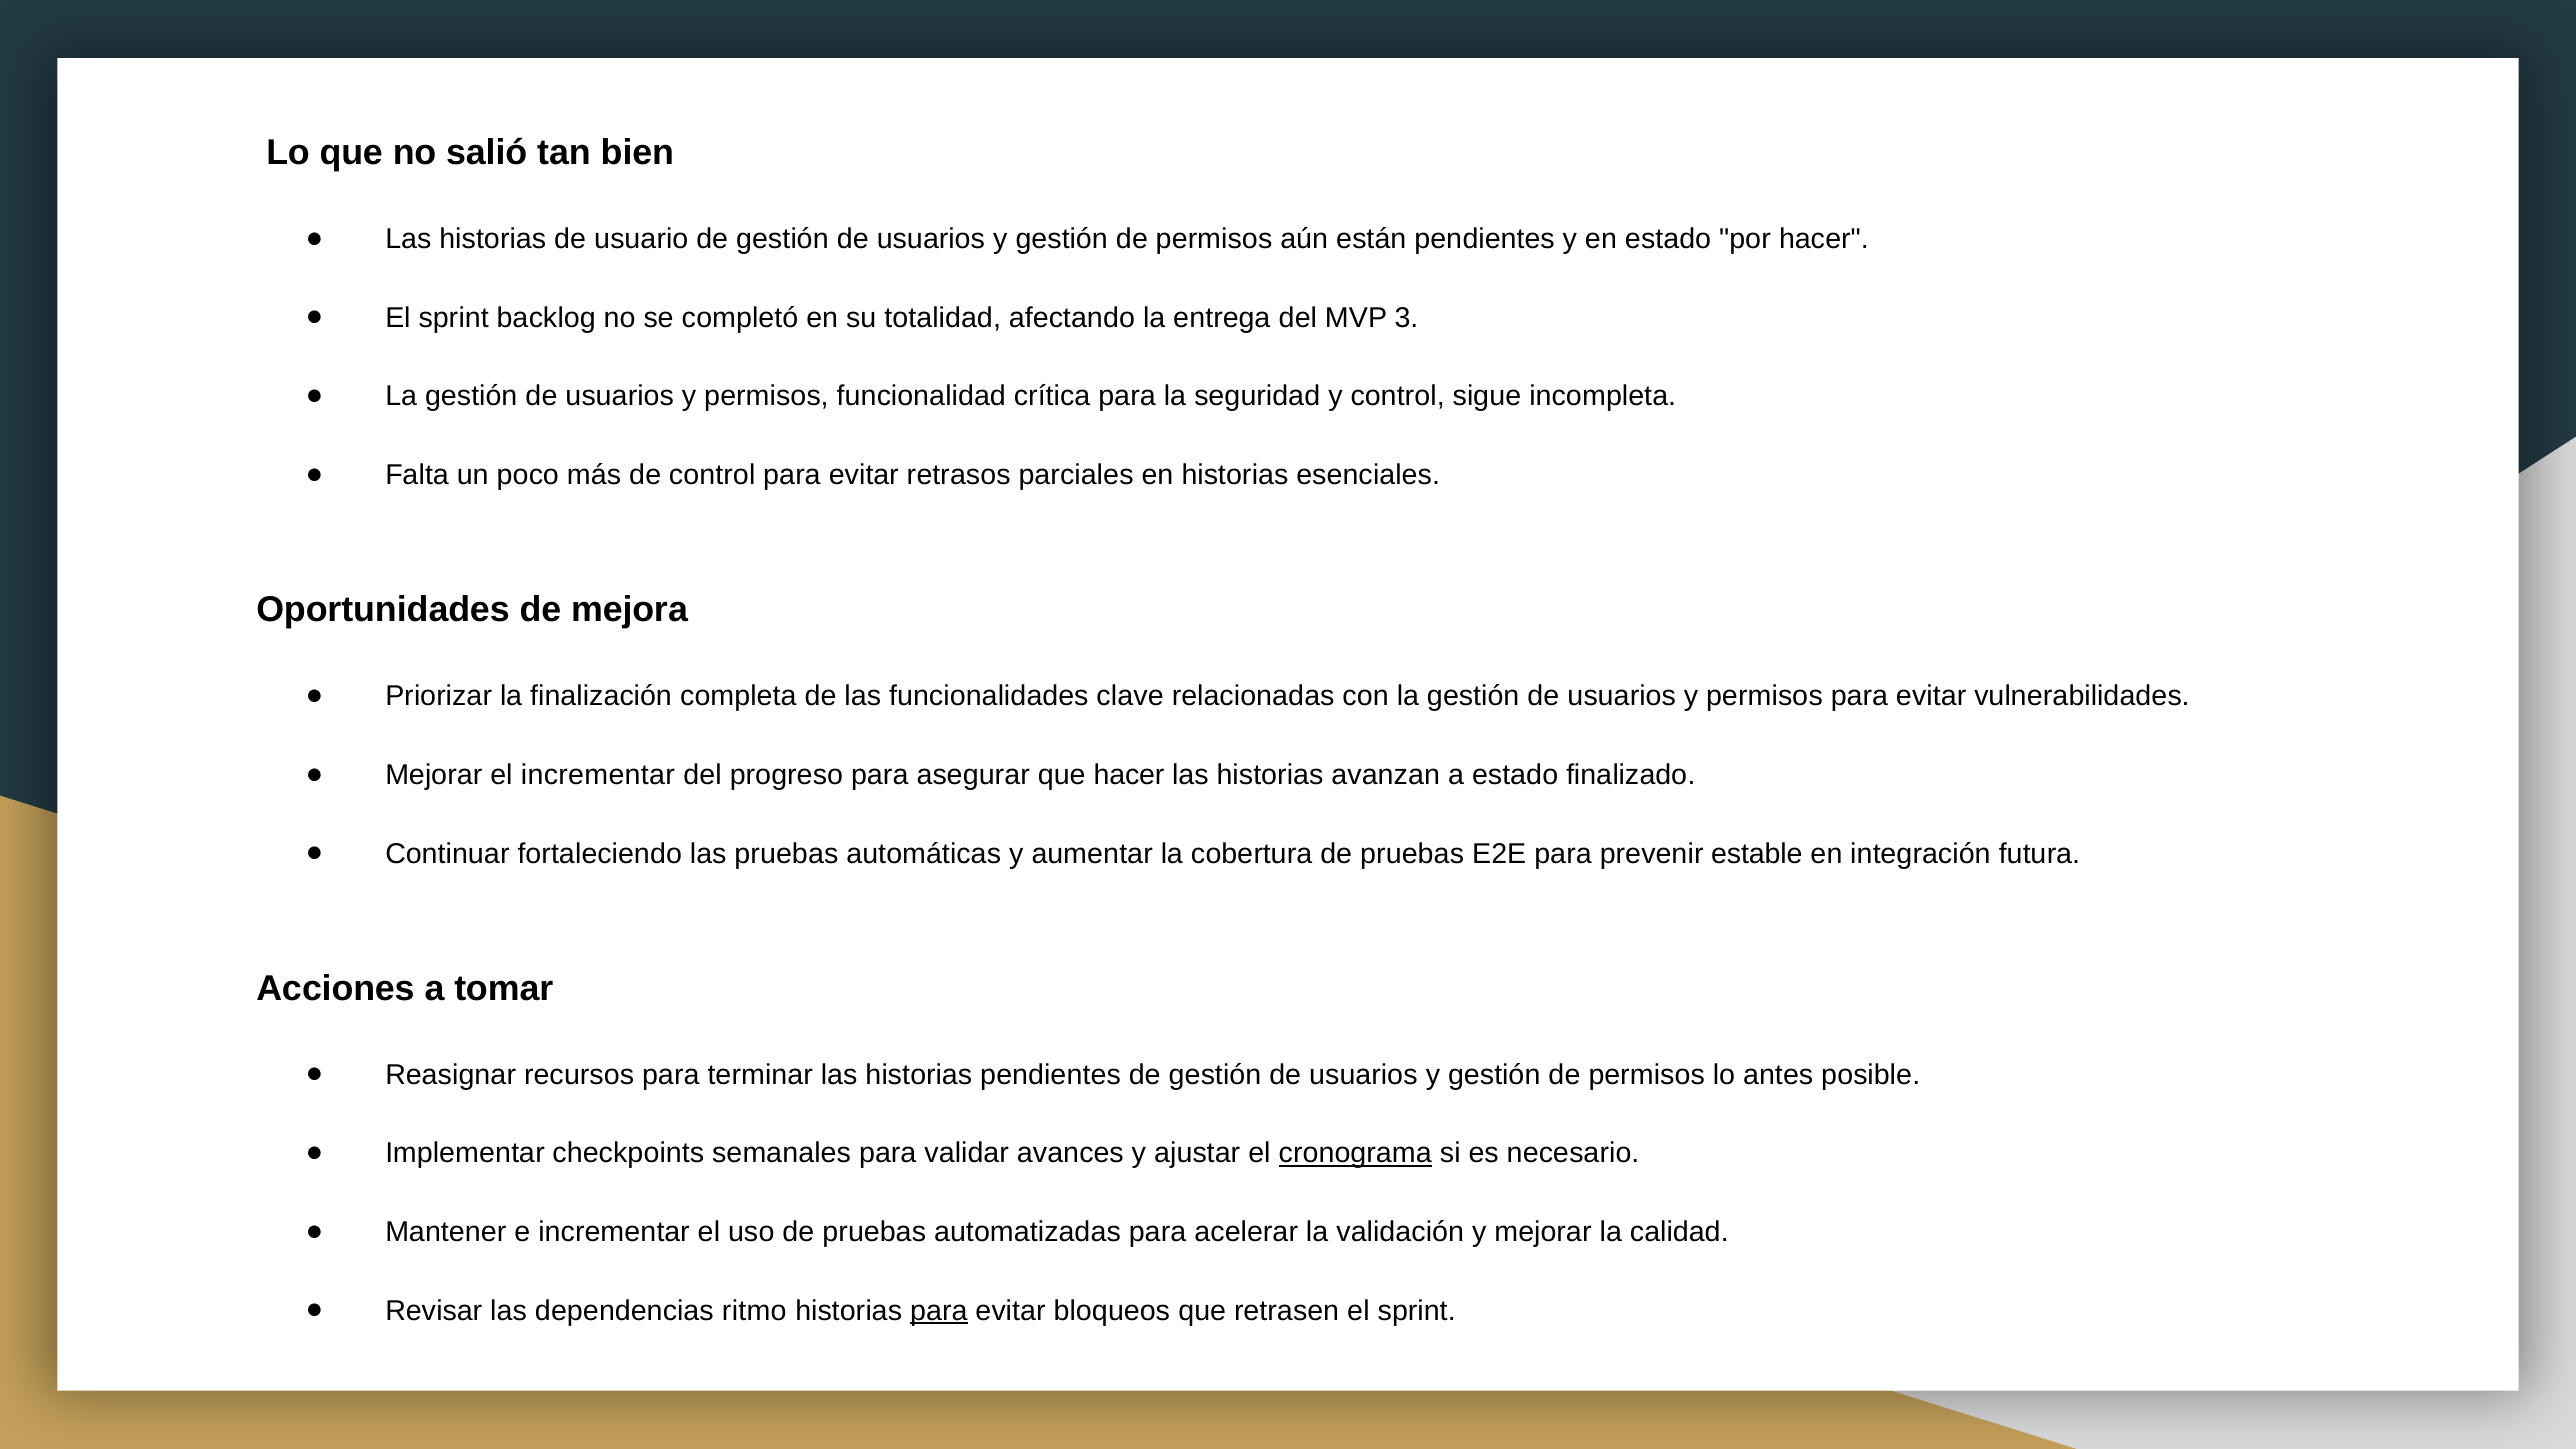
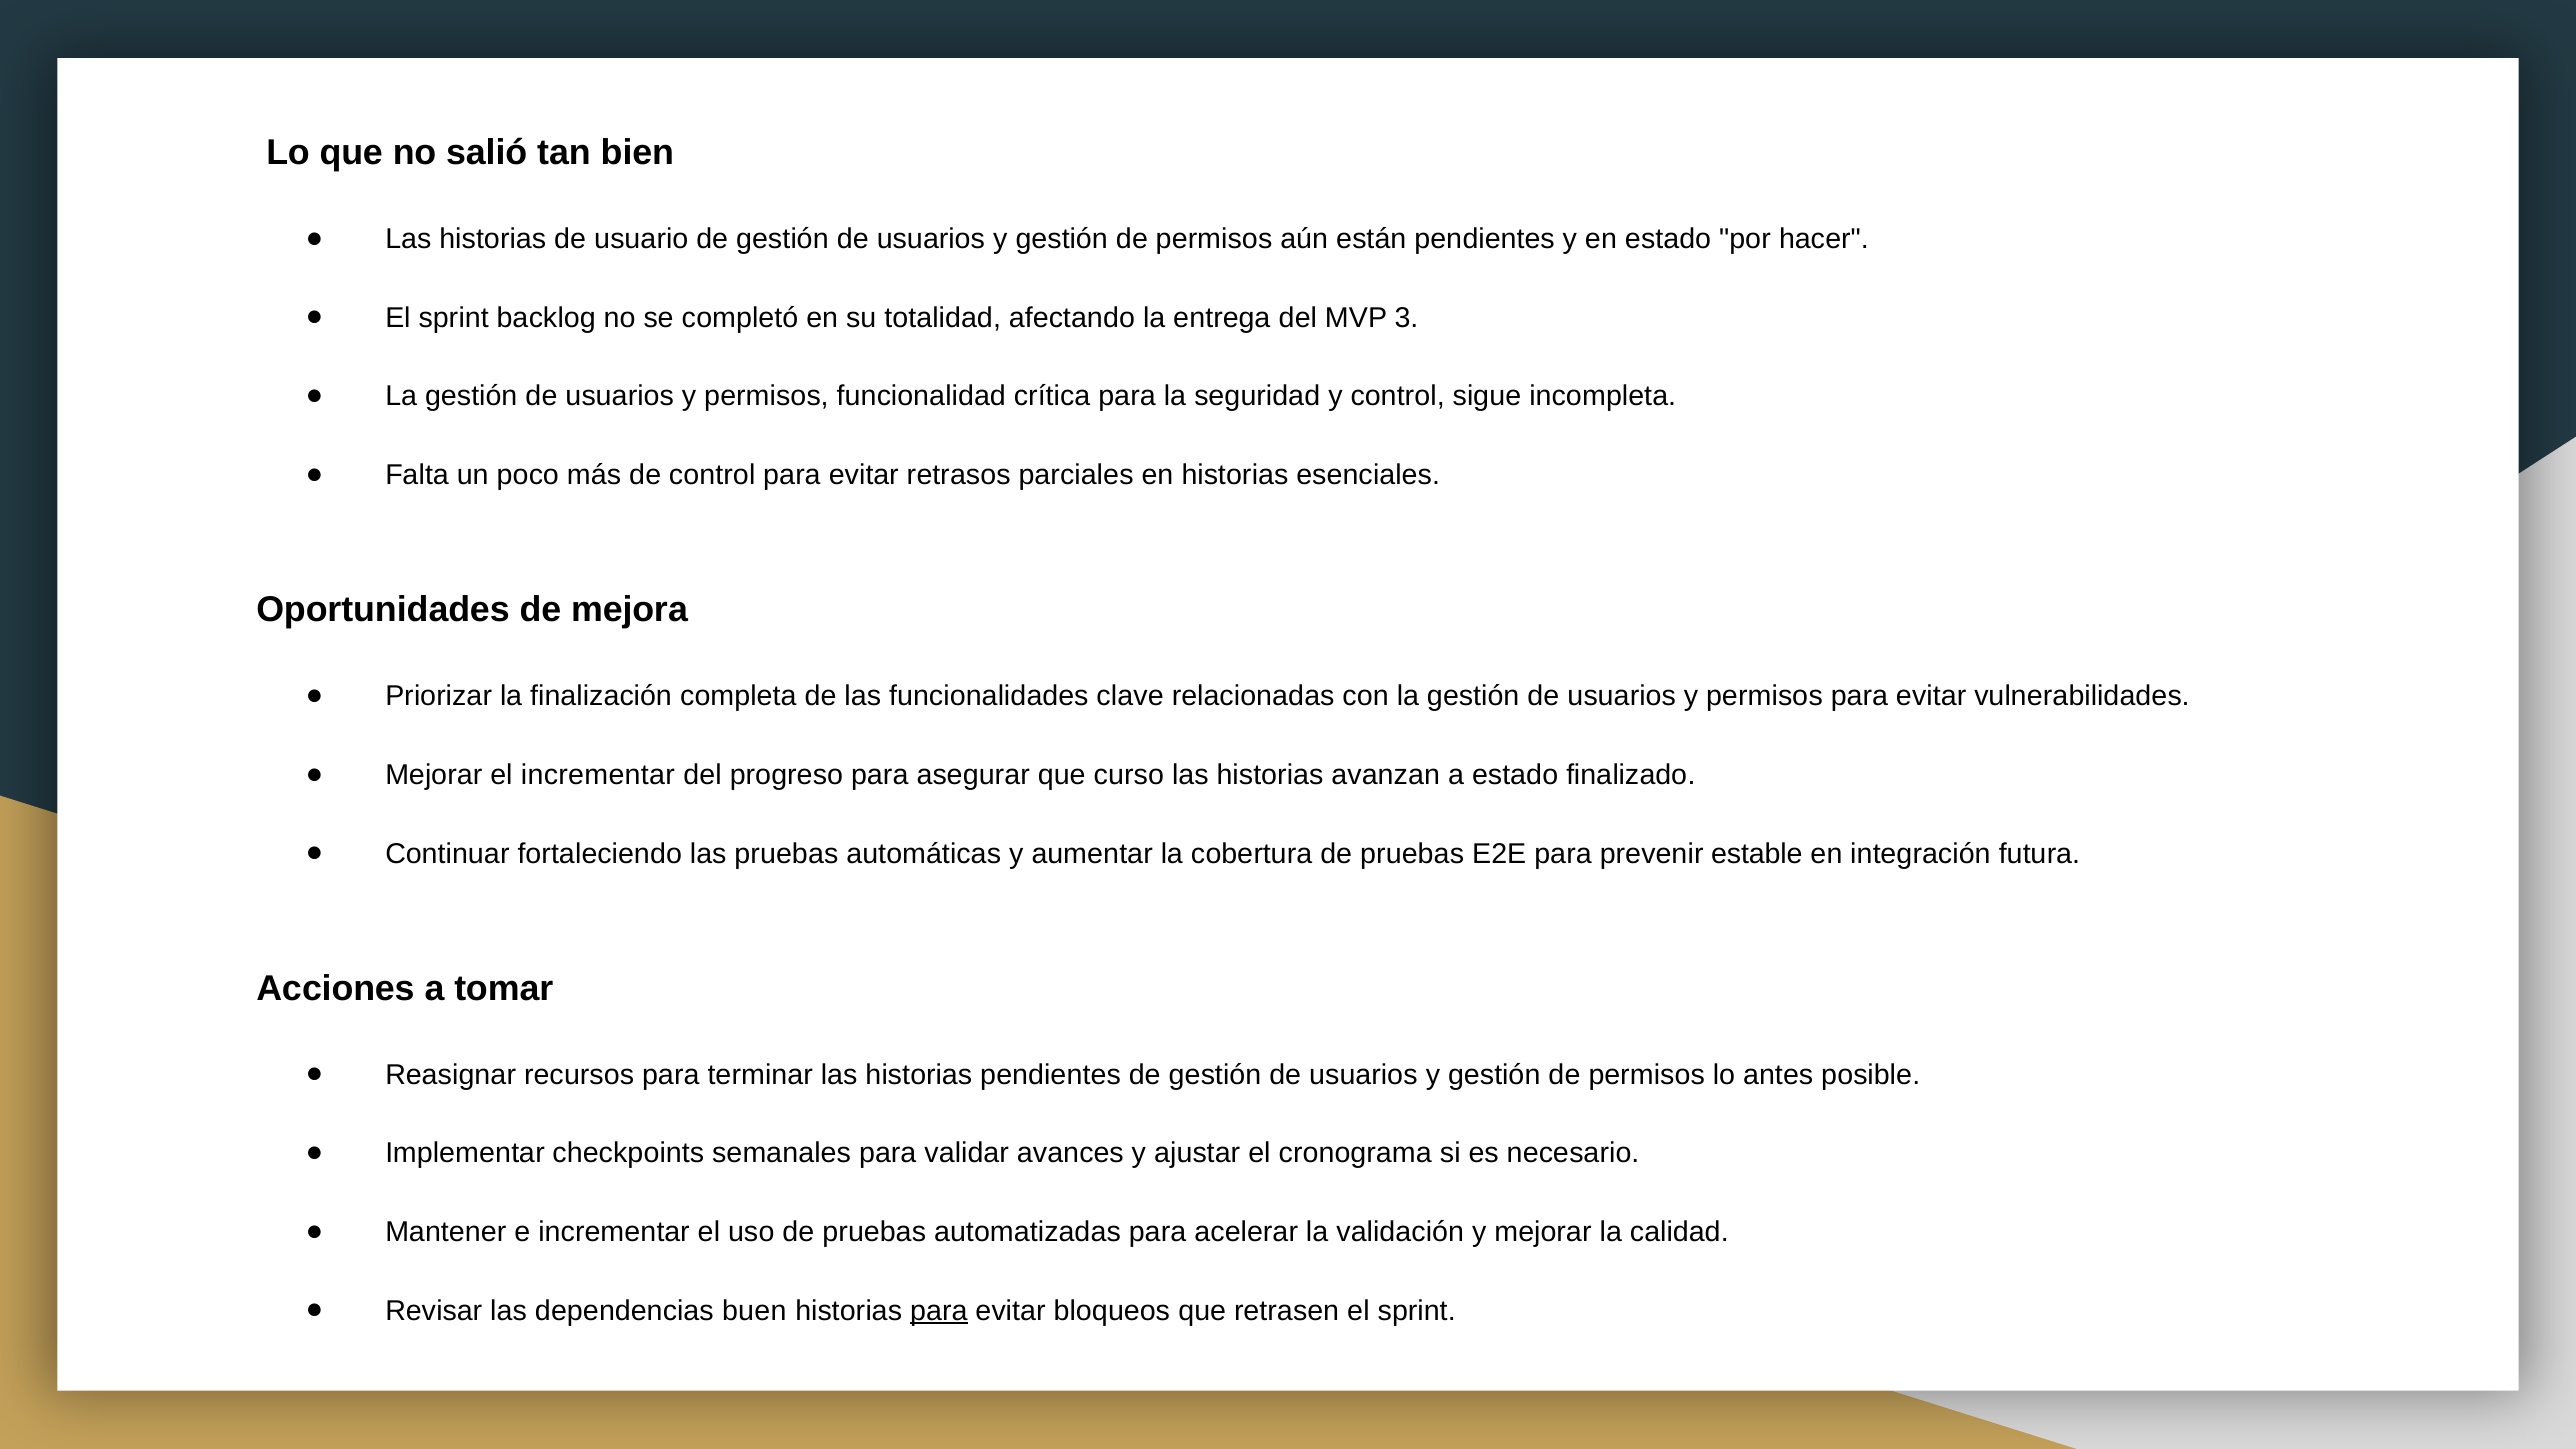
que hacer: hacer -> curso
cronograma underline: present -> none
ritmo: ritmo -> buen
